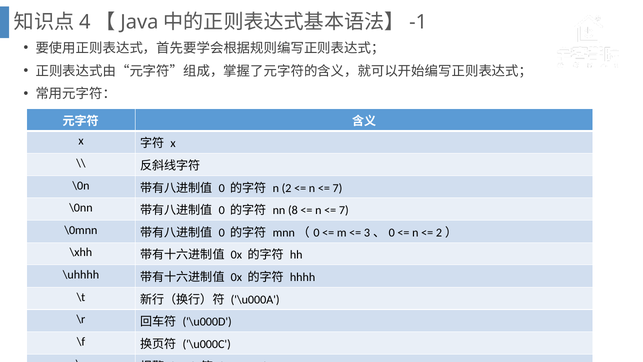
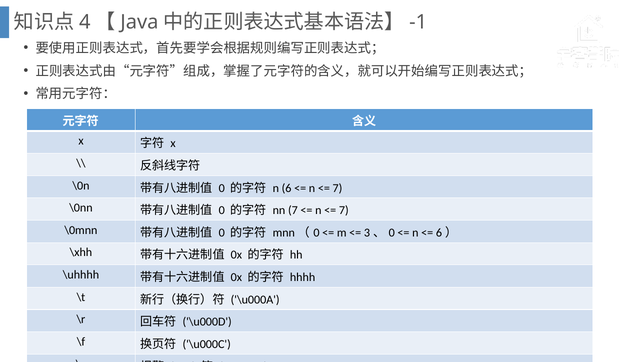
n 2: 2 -> 6
nn 8: 8 -> 7
2 at (439, 232): 2 -> 6
